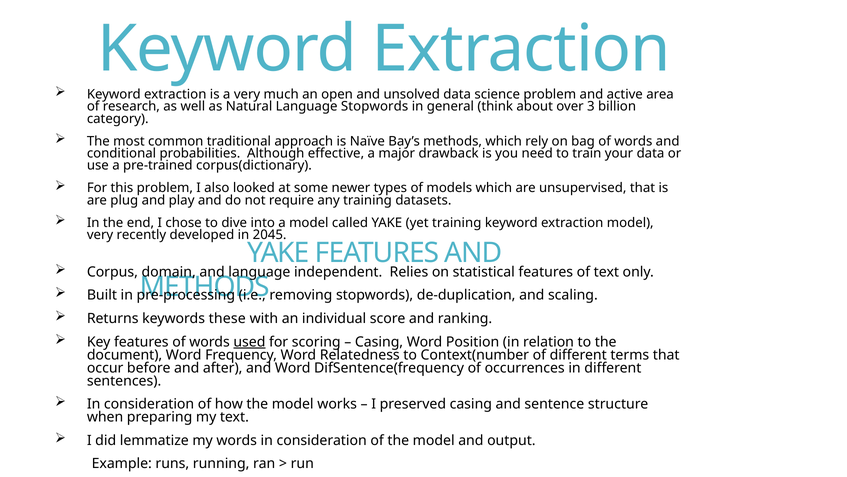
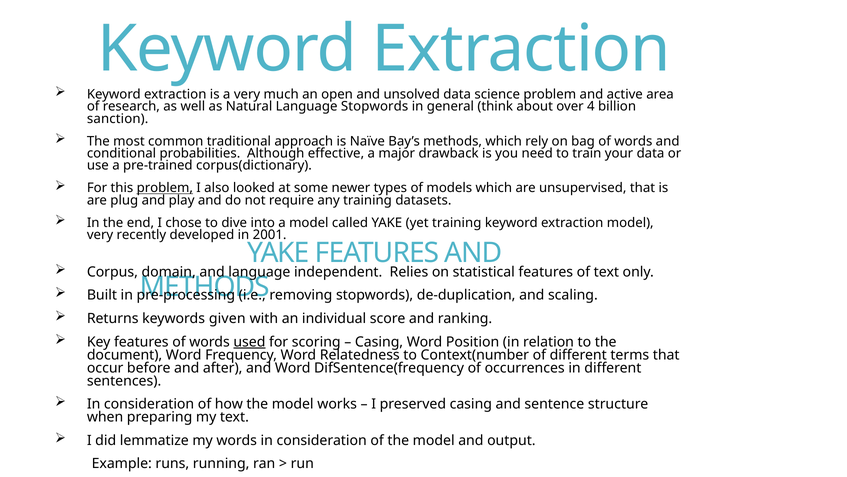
3: 3 -> 4
category: category -> sanction
problem at (165, 188) underline: none -> present
2045: 2045 -> 2001
these: these -> given
